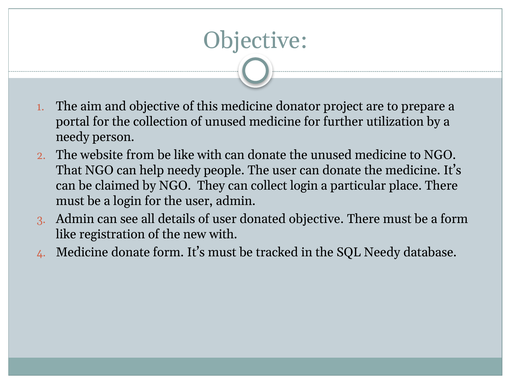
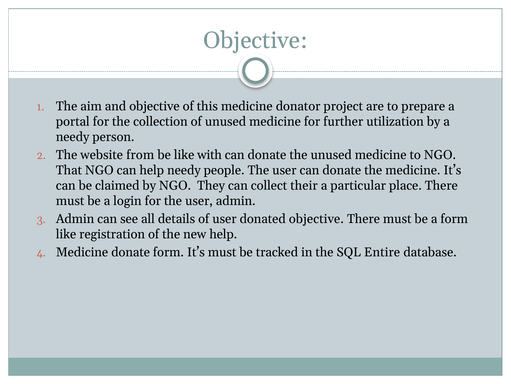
collect login: login -> their
new with: with -> help
SQL Needy: Needy -> Entire
